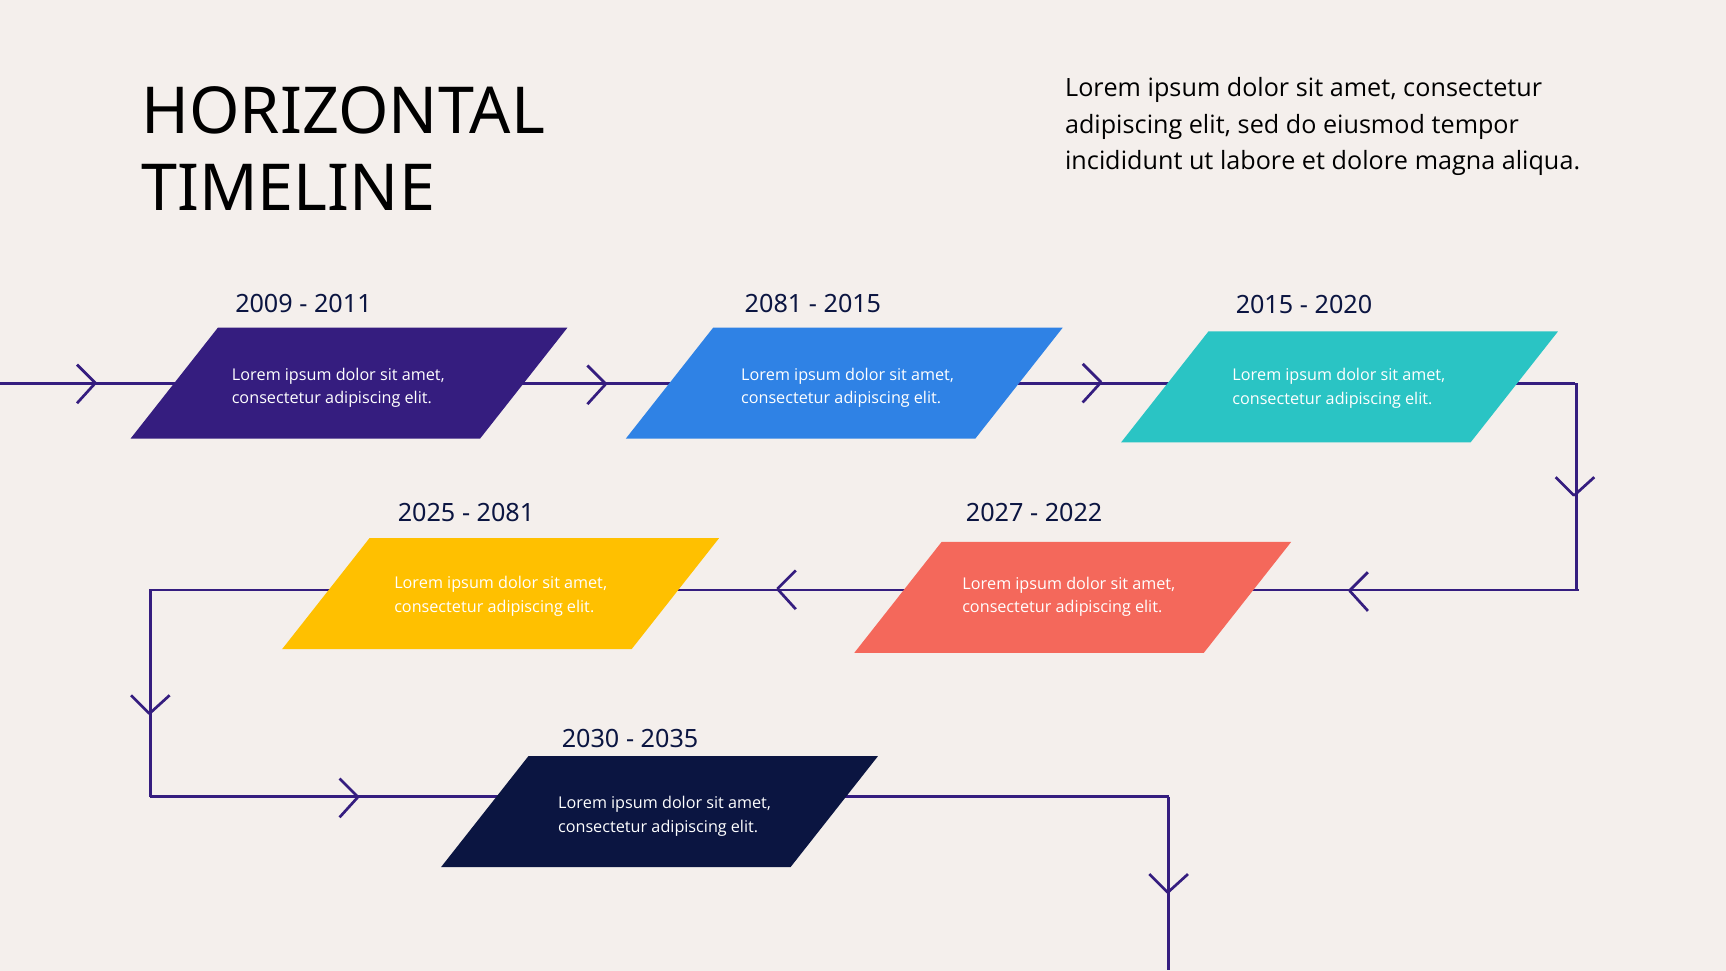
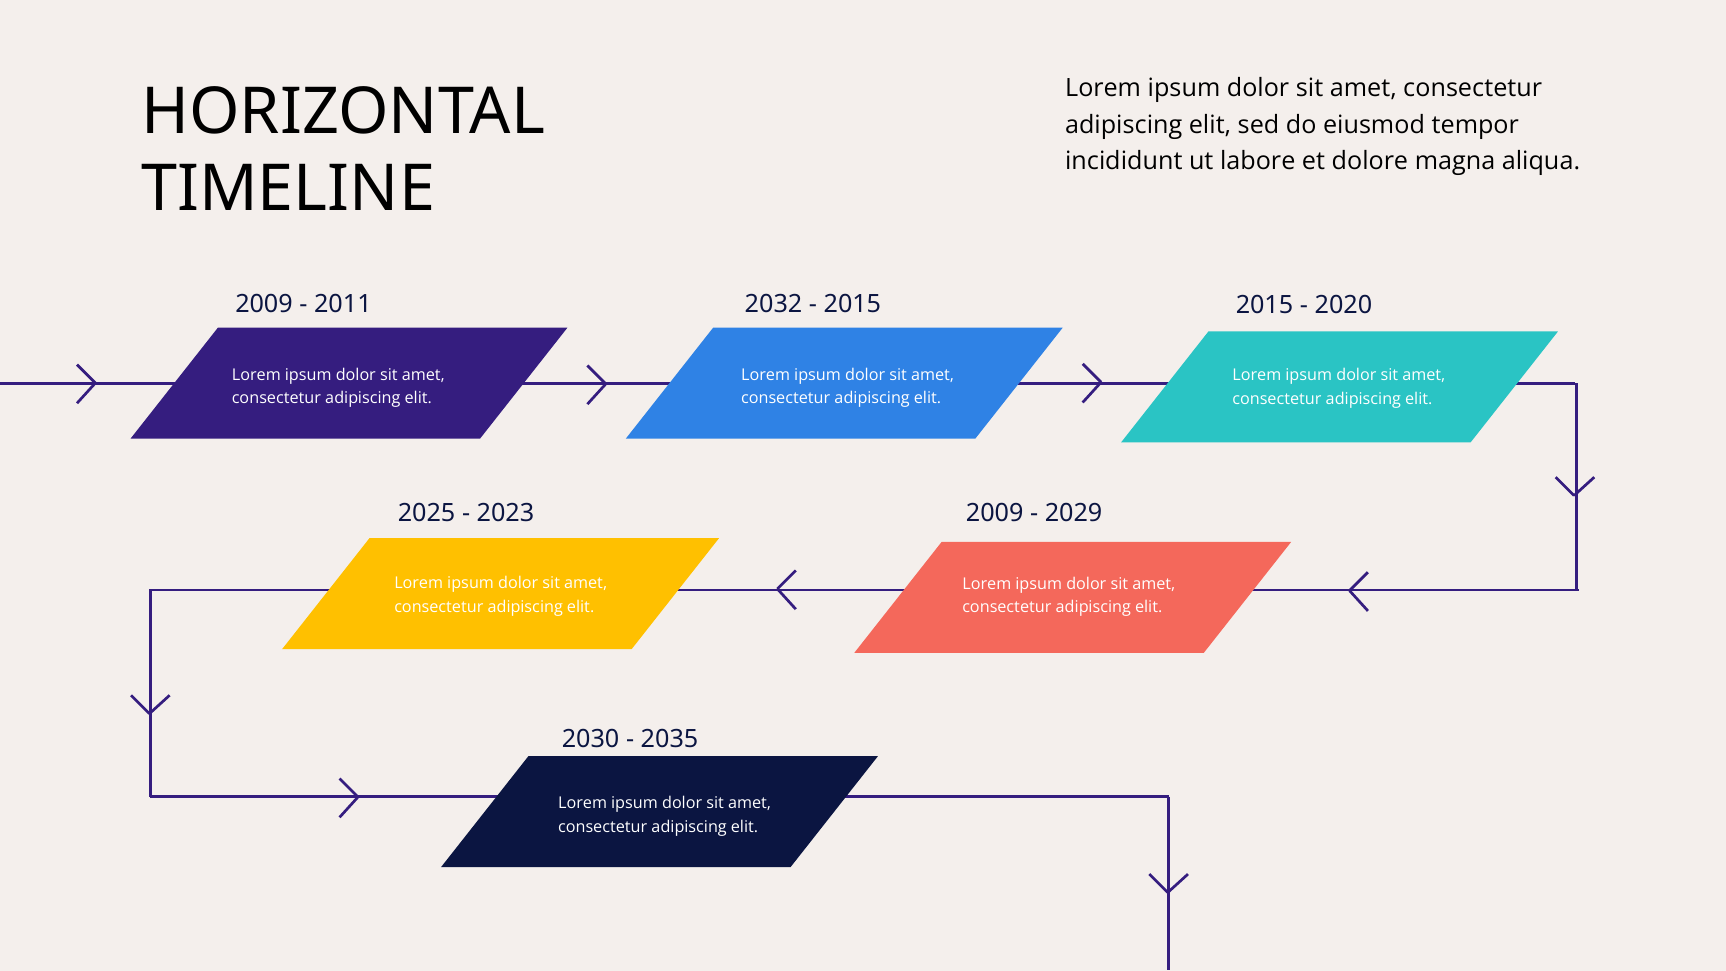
2081 at (774, 304): 2081 -> 2032
2081 at (505, 513): 2081 -> 2023
2027 at (995, 513): 2027 -> 2009
2022: 2022 -> 2029
